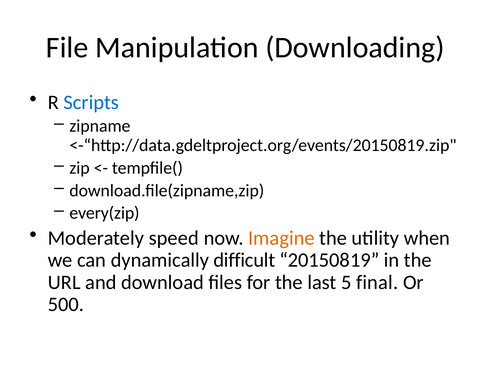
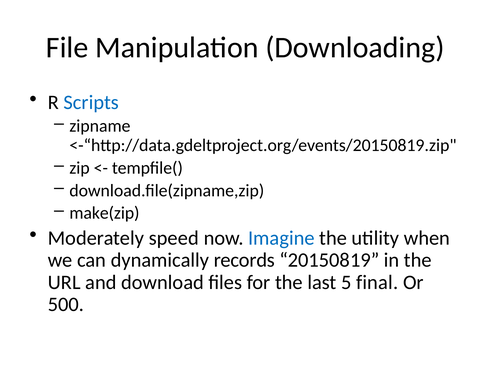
every(zip: every(zip -> make(zip
Imagine colour: orange -> blue
difficult: difficult -> records
